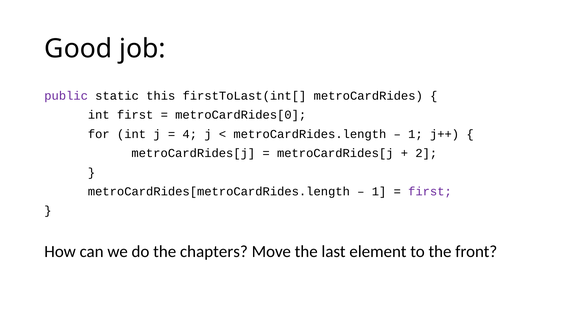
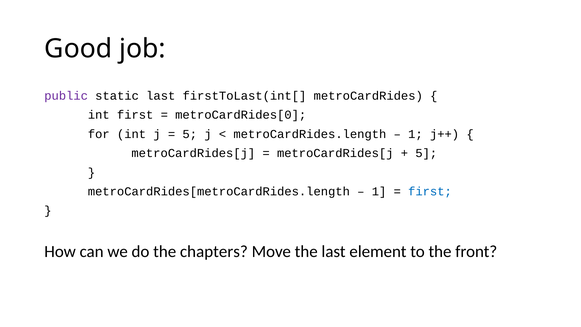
static this: this -> last
4 at (190, 134): 4 -> 5
2 at (426, 153): 2 -> 5
first at (430, 191) colour: purple -> blue
